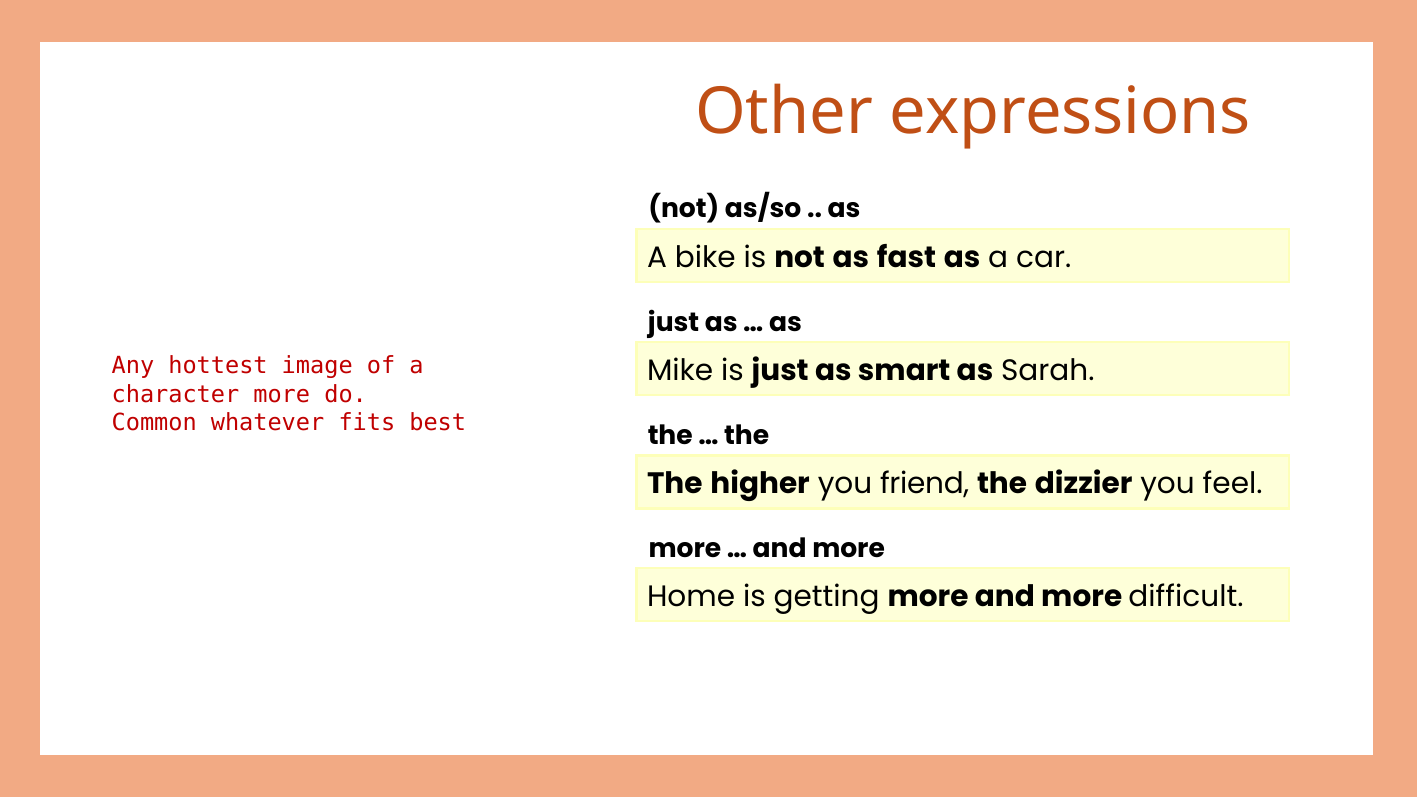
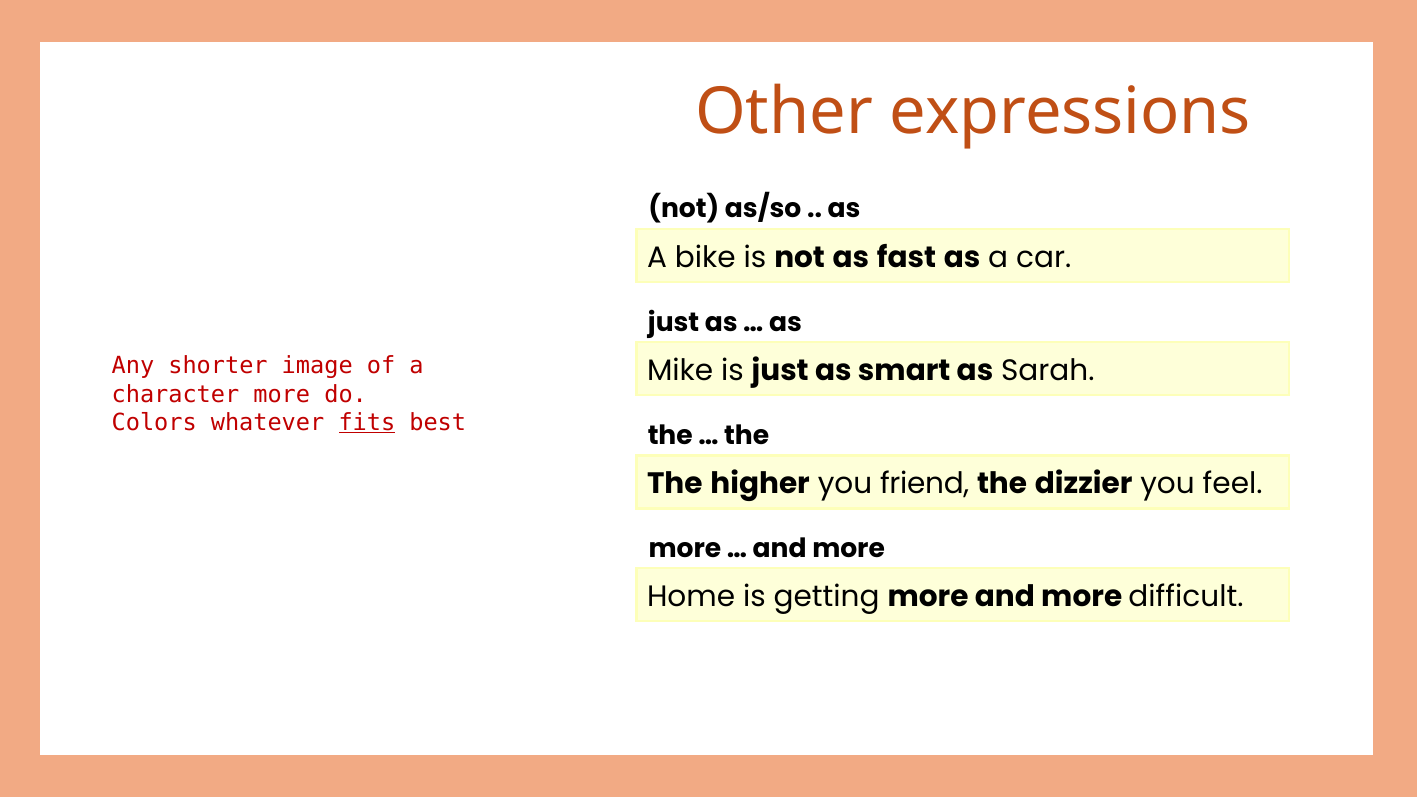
hottest: hottest -> shorter
Common: Common -> Colors
fits underline: none -> present
